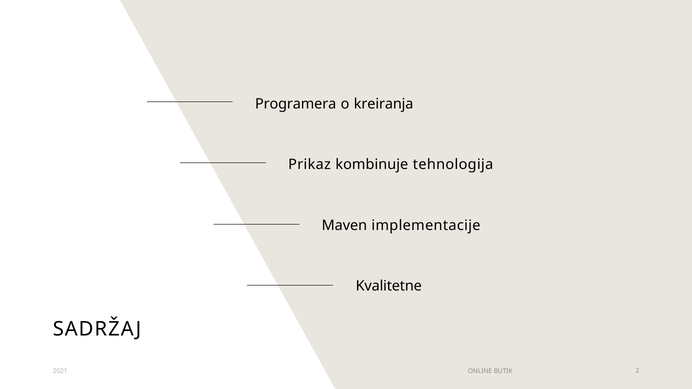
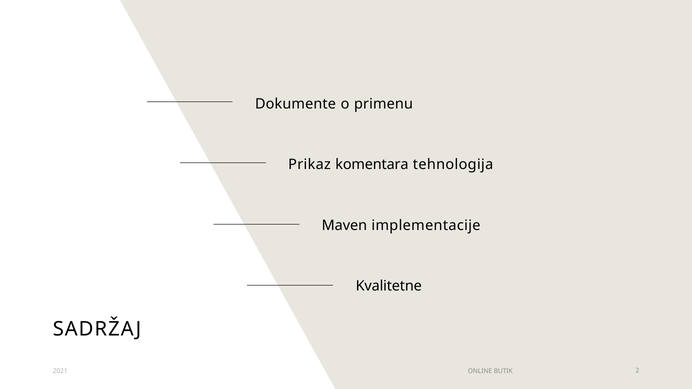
Programera: Programera -> Dokumente
kreiranja: kreiranja -> primenu
kombinuje: kombinuje -> komentara
